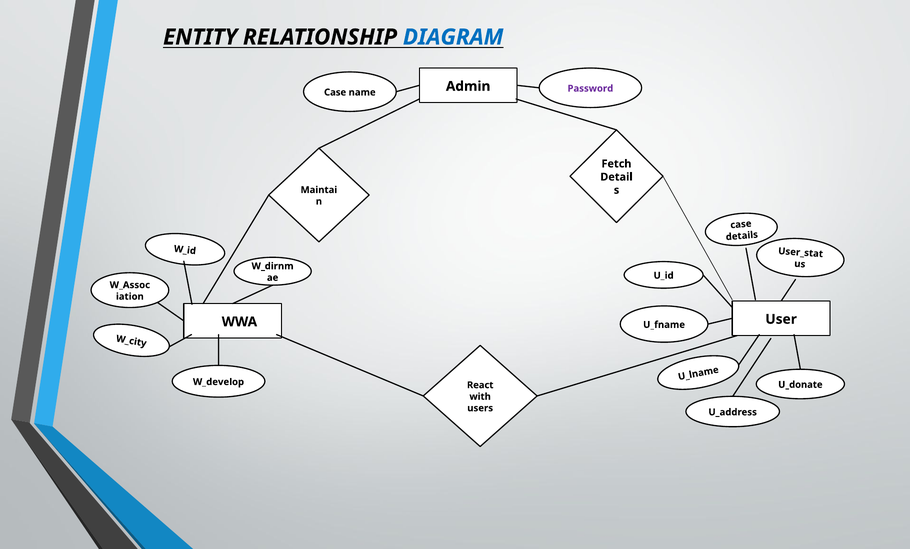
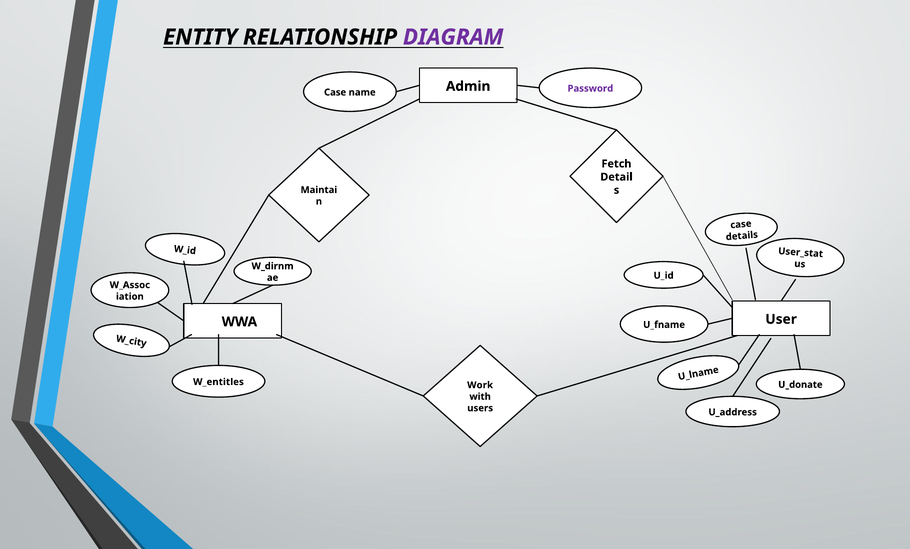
DIAGRAM colour: blue -> purple
W_develop: W_develop -> W_entitles
React: React -> Work
